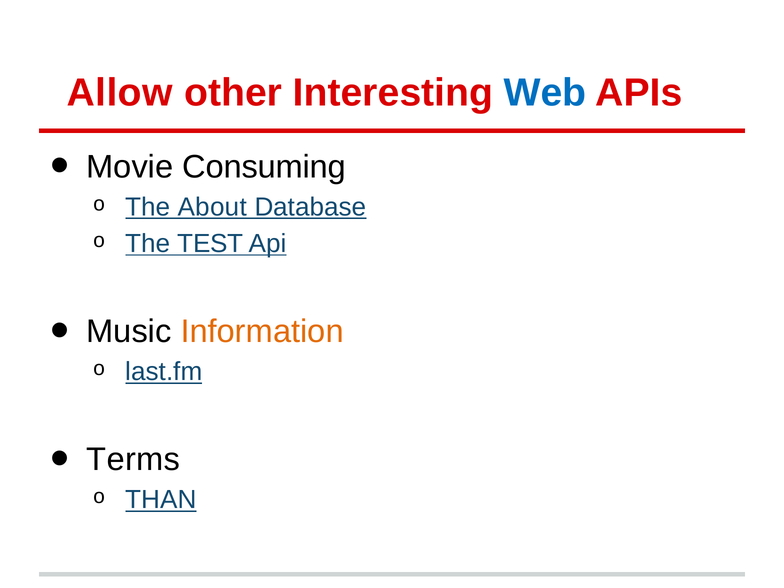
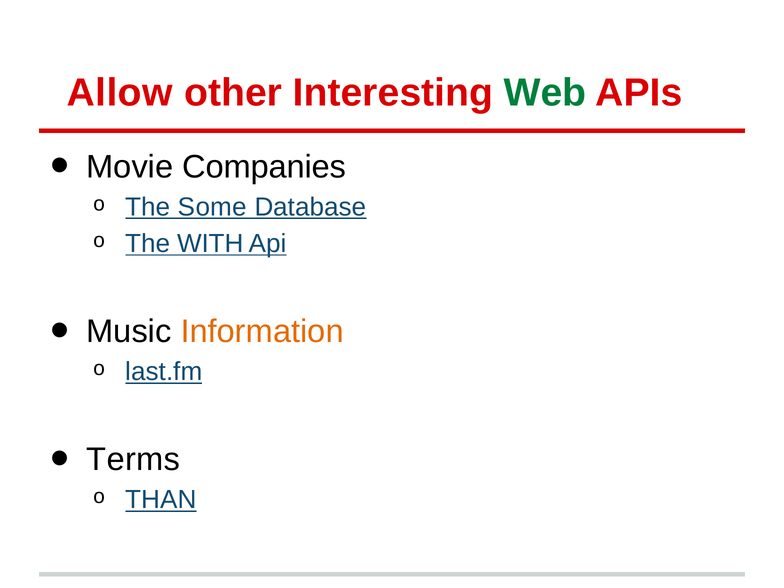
Web colour: blue -> green
Consuming: Consuming -> Companies
About: About -> Some
TEST: TEST -> WITH
